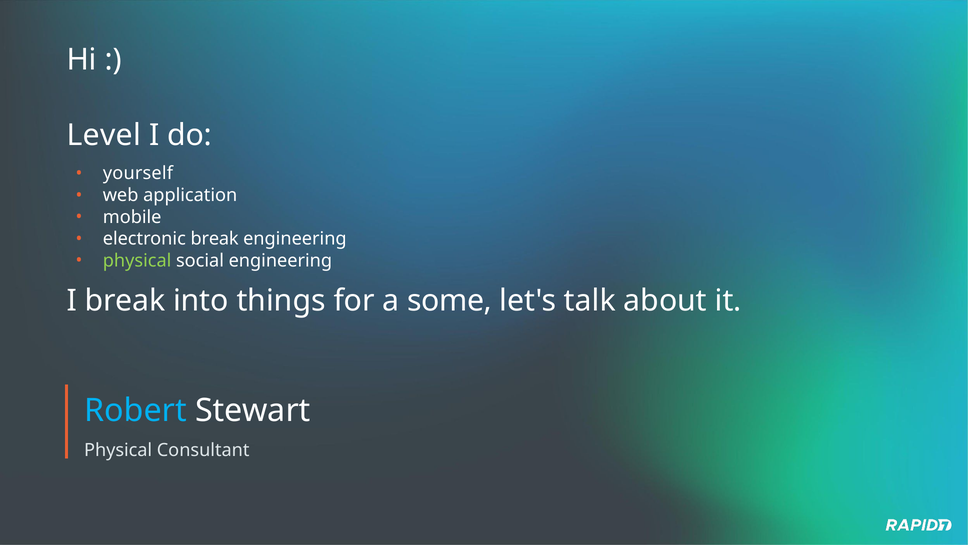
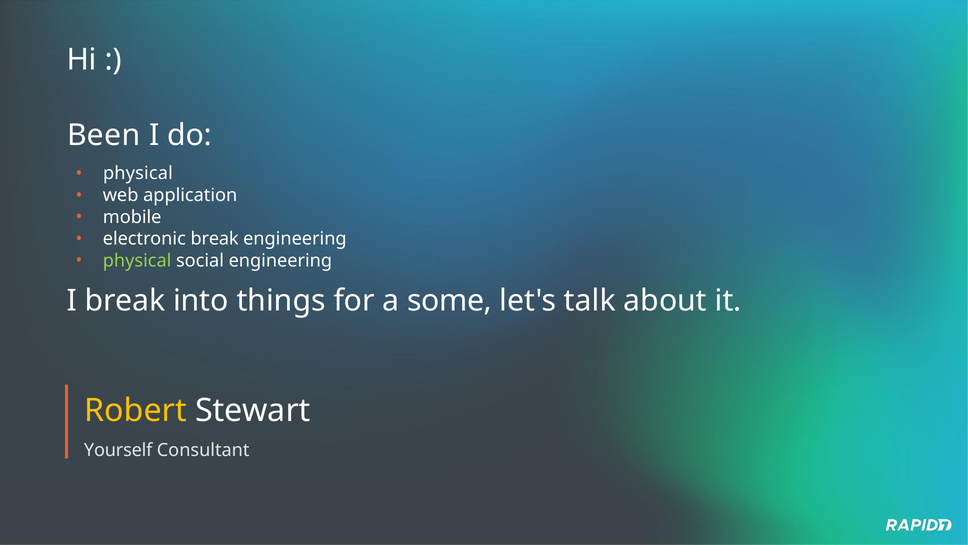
Level: Level -> Been
yourself at (138, 173): yourself -> physical
Robert colour: light blue -> yellow
Physical at (118, 450): Physical -> Yourself
